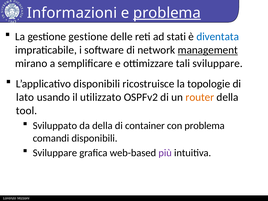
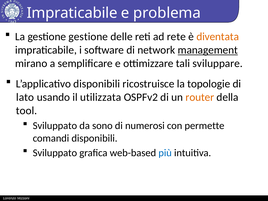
Informazioni at (72, 13): Informazioni -> Impraticabile
problema at (167, 13) underline: present -> none
stati: stati -> rete
diventata colour: blue -> orange
utilizzato: utilizzato -> utilizzata
da della: della -> sono
container: container -> numerosi
con problema: problema -> permette
Sviluppare at (55, 153): Sviluppare -> Sviluppato
più colour: purple -> blue
